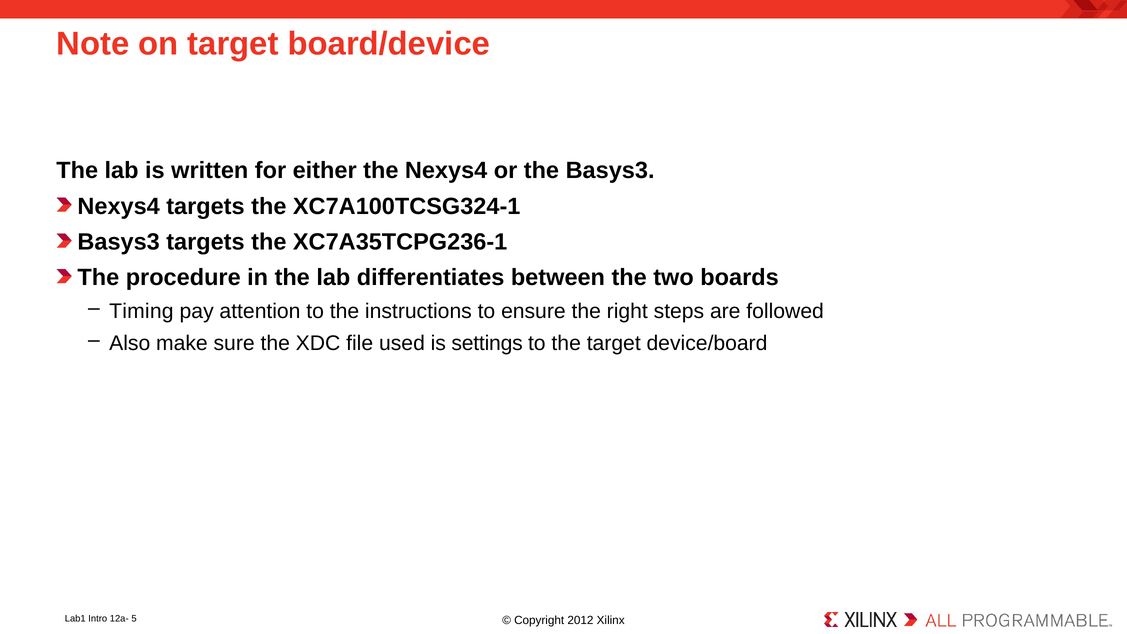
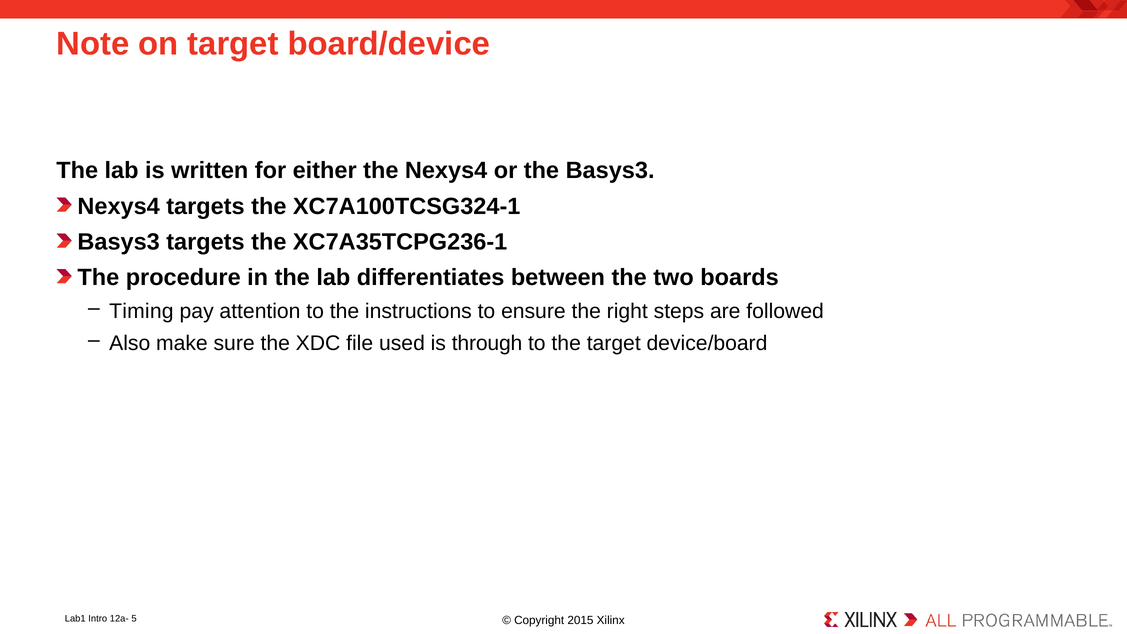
settings: settings -> through
2012: 2012 -> 2015
